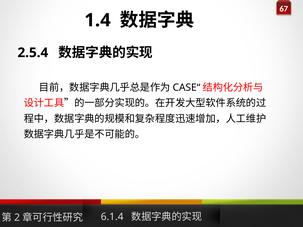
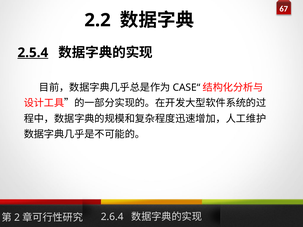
1.4: 1.4 -> 2.2
2.5.4 underline: none -> present
6.1.4: 6.1.4 -> 2.6.4
